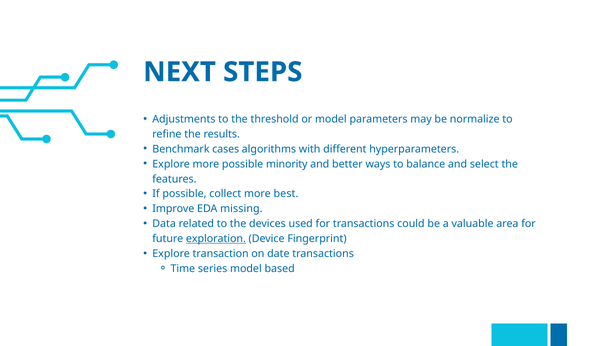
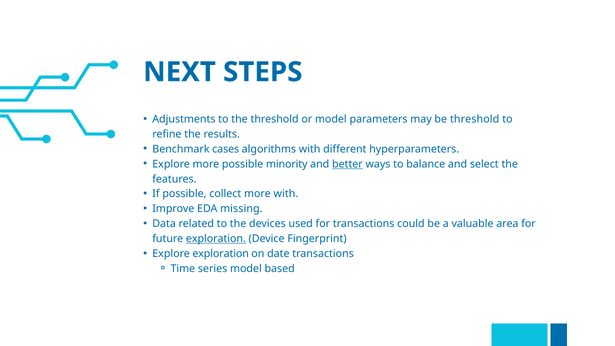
be normalize: normalize -> threshold
better underline: none -> present
more best: best -> with
Explore transaction: transaction -> exploration
